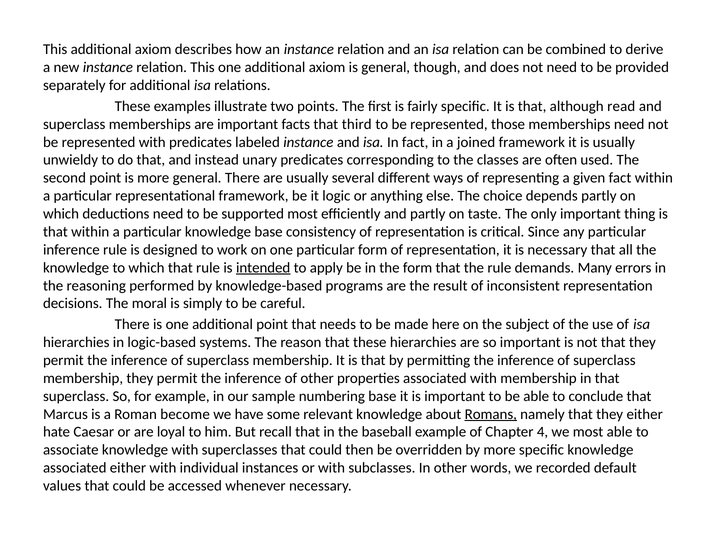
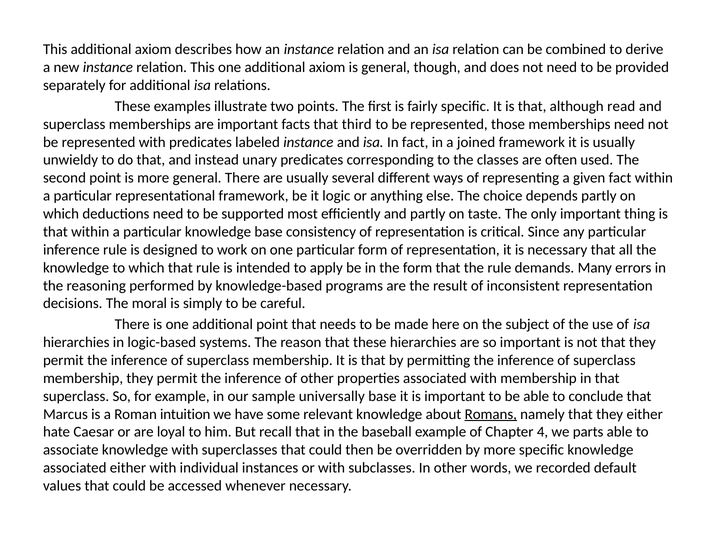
intended underline: present -> none
numbering: numbering -> universally
become: become -> intuition
we most: most -> parts
